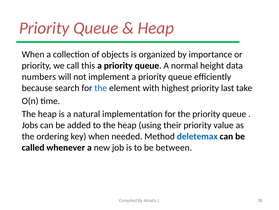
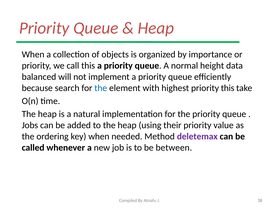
numbers: numbers -> balanced
priority last: last -> this
deletemax colour: blue -> purple
